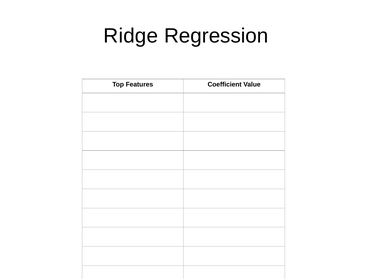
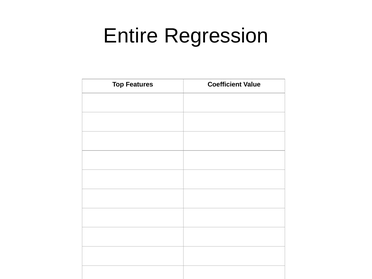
Ridge: Ridge -> Entire
